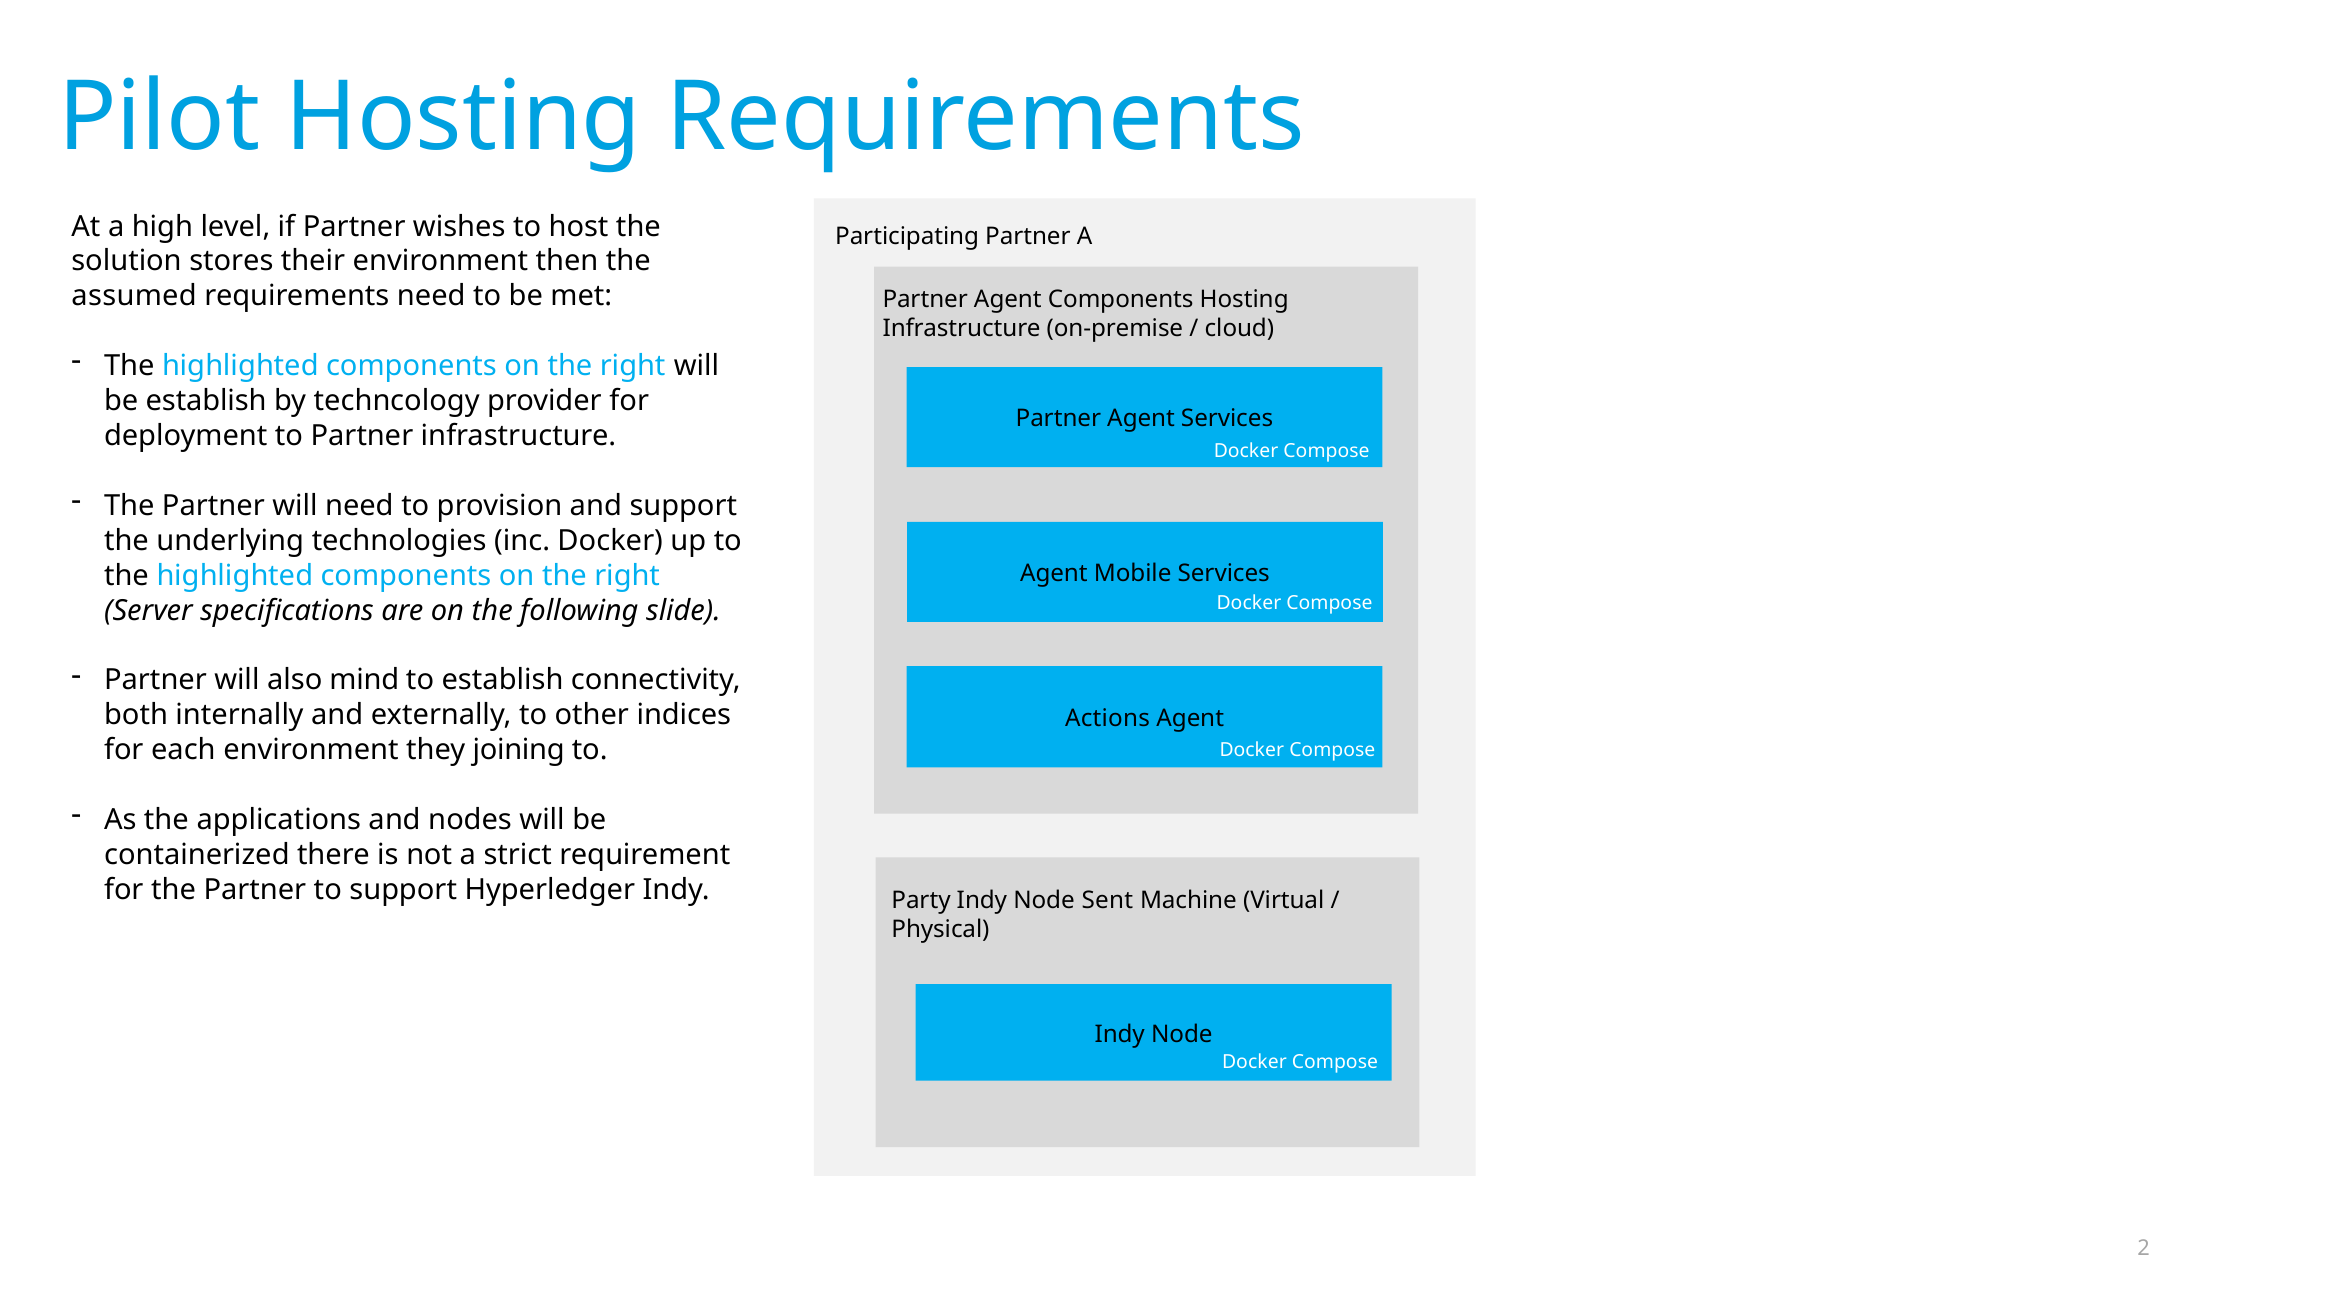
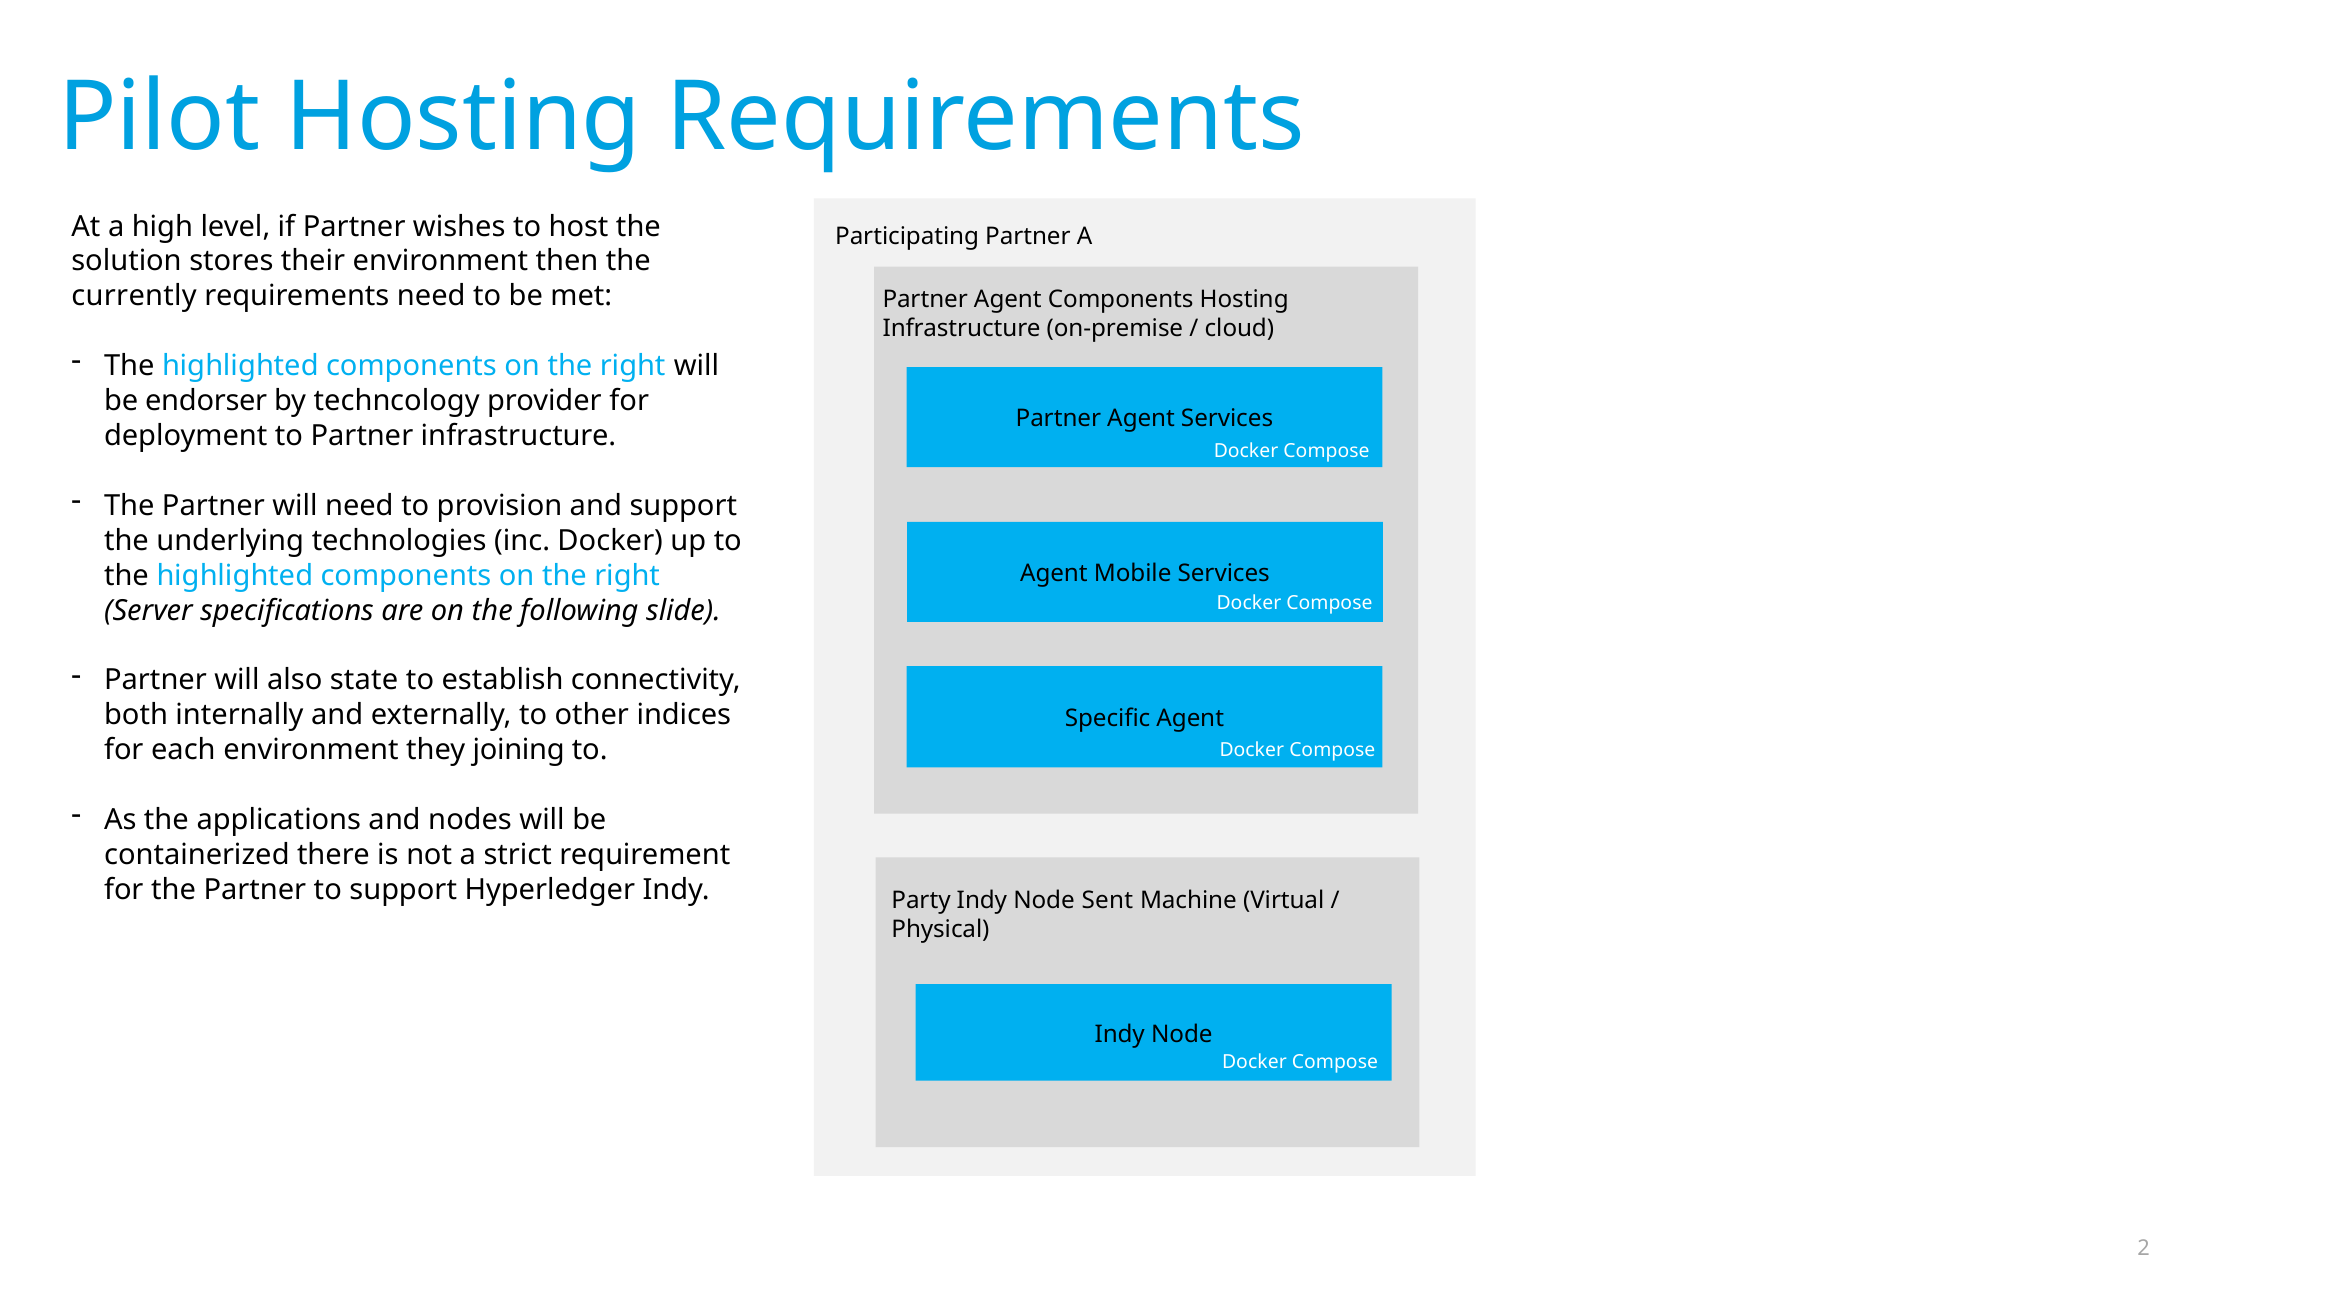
assumed: assumed -> currently
be establish: establish -> endorser
mind: mind -> state
Actions: Actions -> Specific
